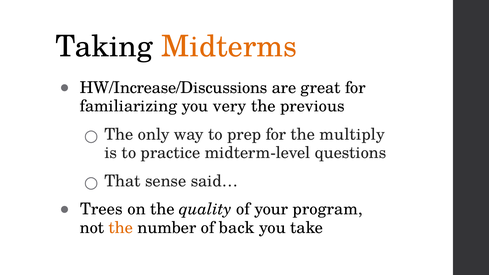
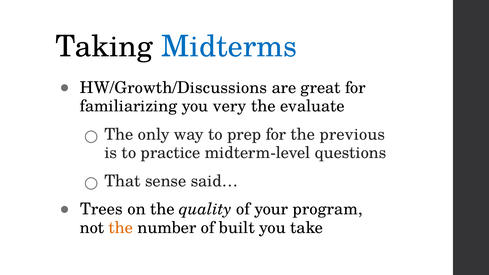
Midterms colour: orange -> blue
HW/Increase/Discussions: HW/Increase/Discussions -> HW/Growth/Discussions
previous: previous -> evaluate
multiply: multiply -> previous
back: back -> built
